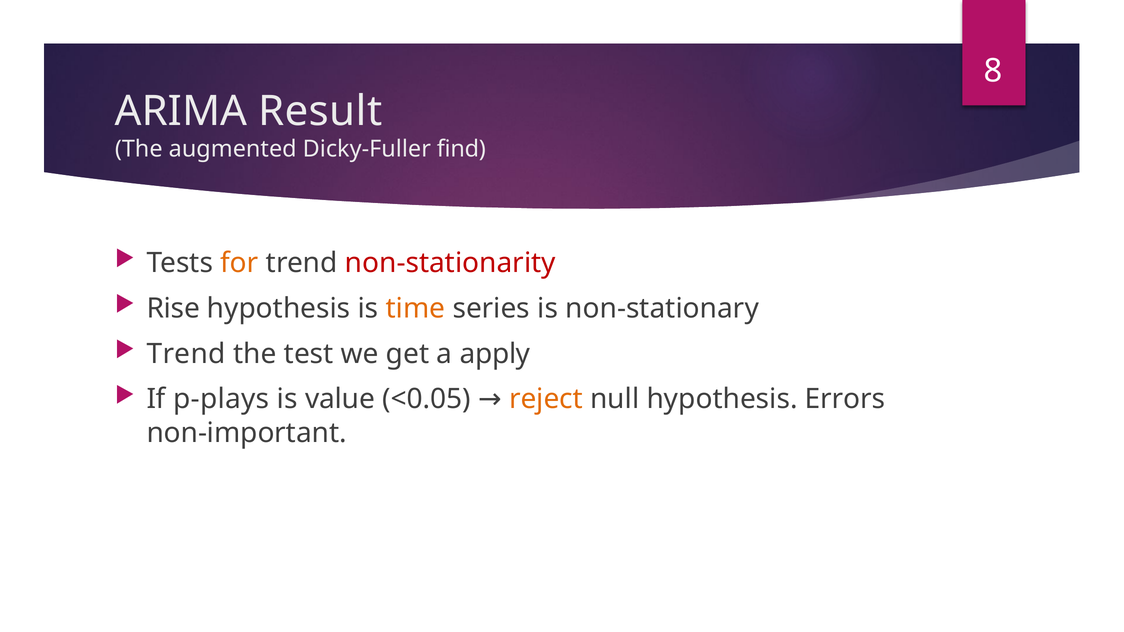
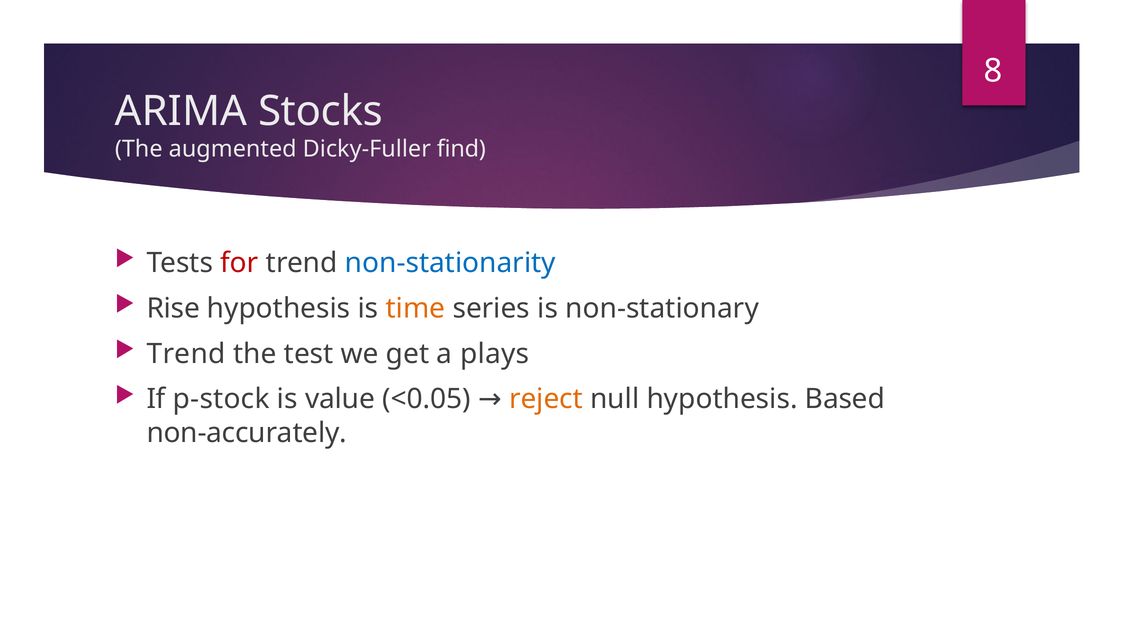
Result: Result -> Stocks
for colour: orange -> red
non-stationarity colour: red -> blue
apply: apply -> plays
p-plays: p-plays -> p-stock
Errors: Errors -> Based
non-important: non-important -> non-accurately
